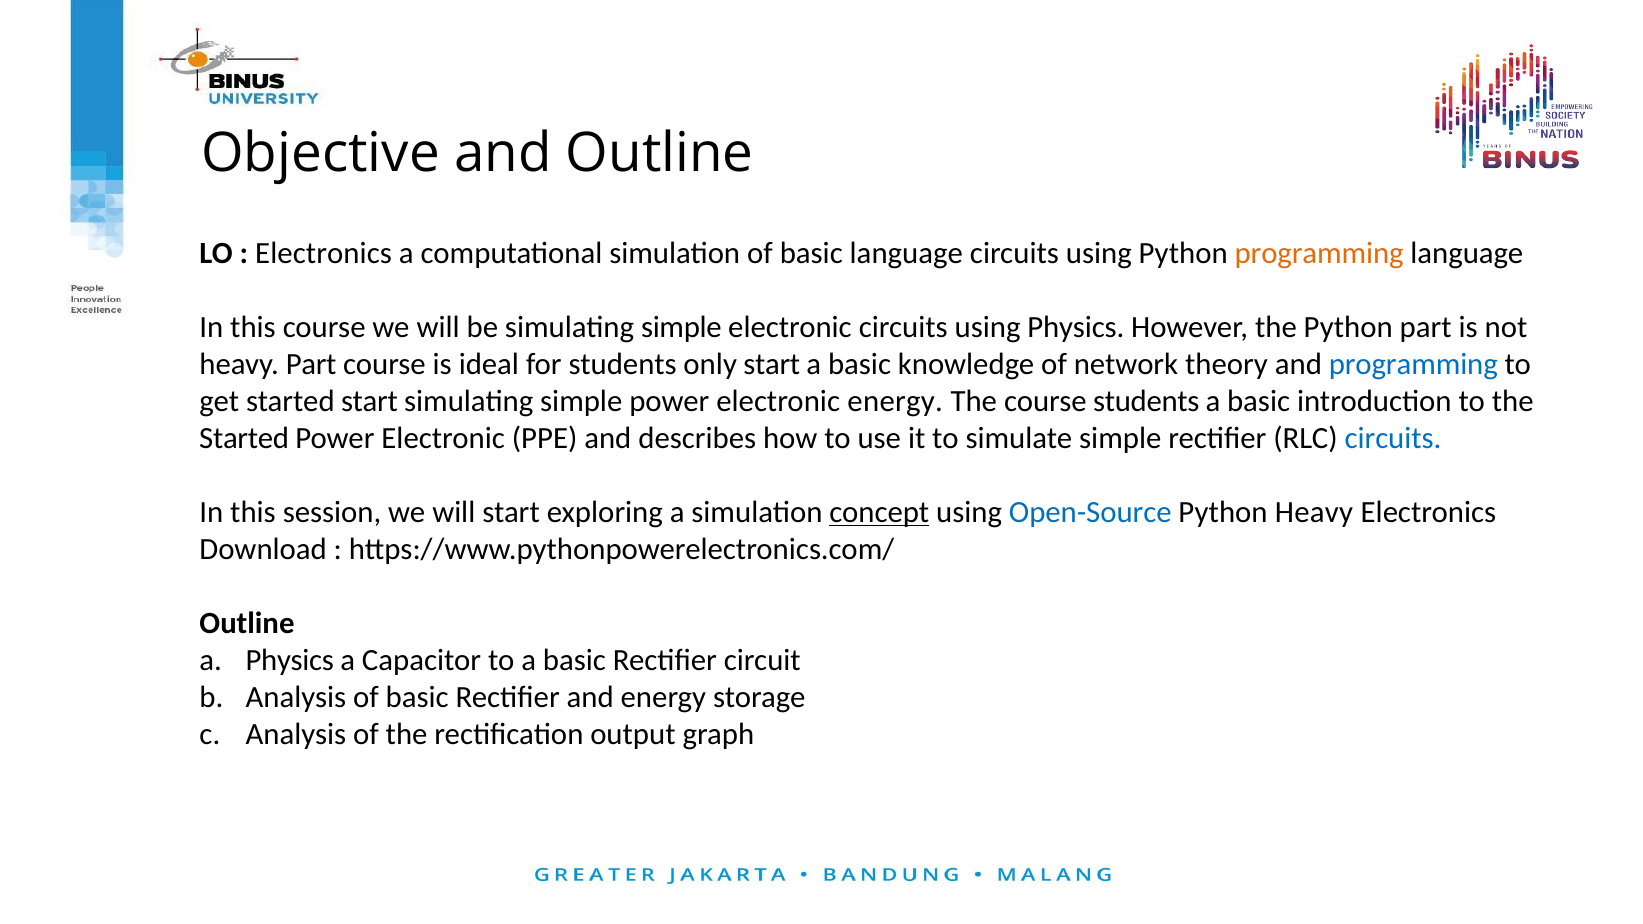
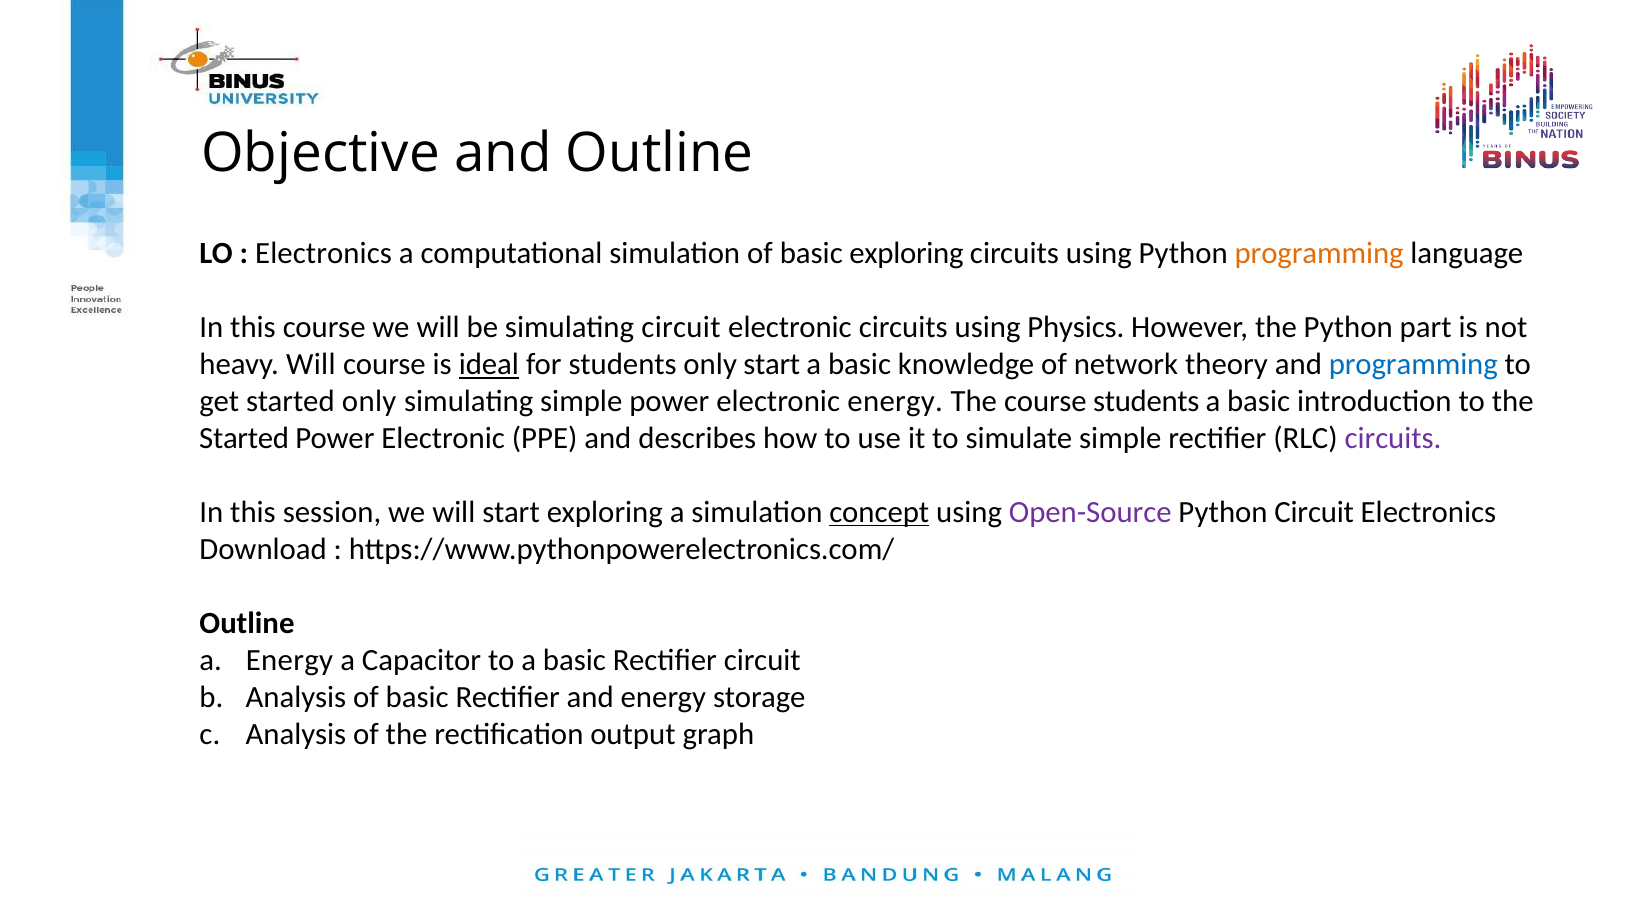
basic language: language -> exploring
be simulating simple: simple -> circuit
heavy Part: Part -> Will
ideal underline: none -> present
started start: start -> only
circuits at (1393, 438) colour: blue -> purple
Open-Source colour: blue -> purple
Python Heavy: Heavy -> Circuit
a Physics: Physics -> Energy
